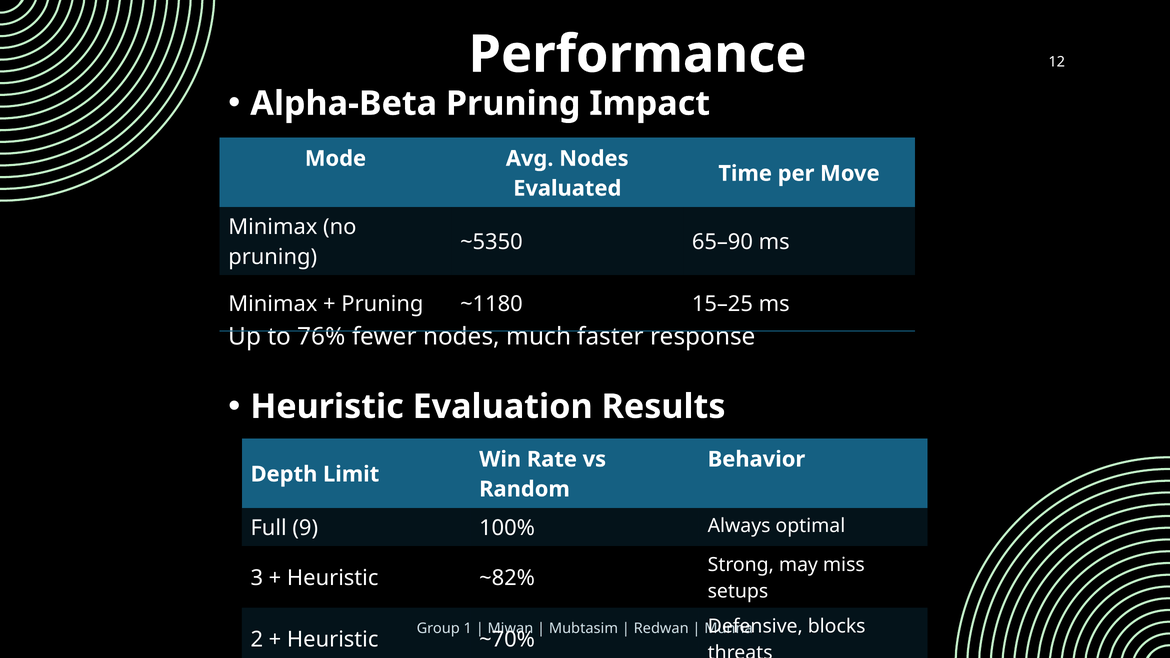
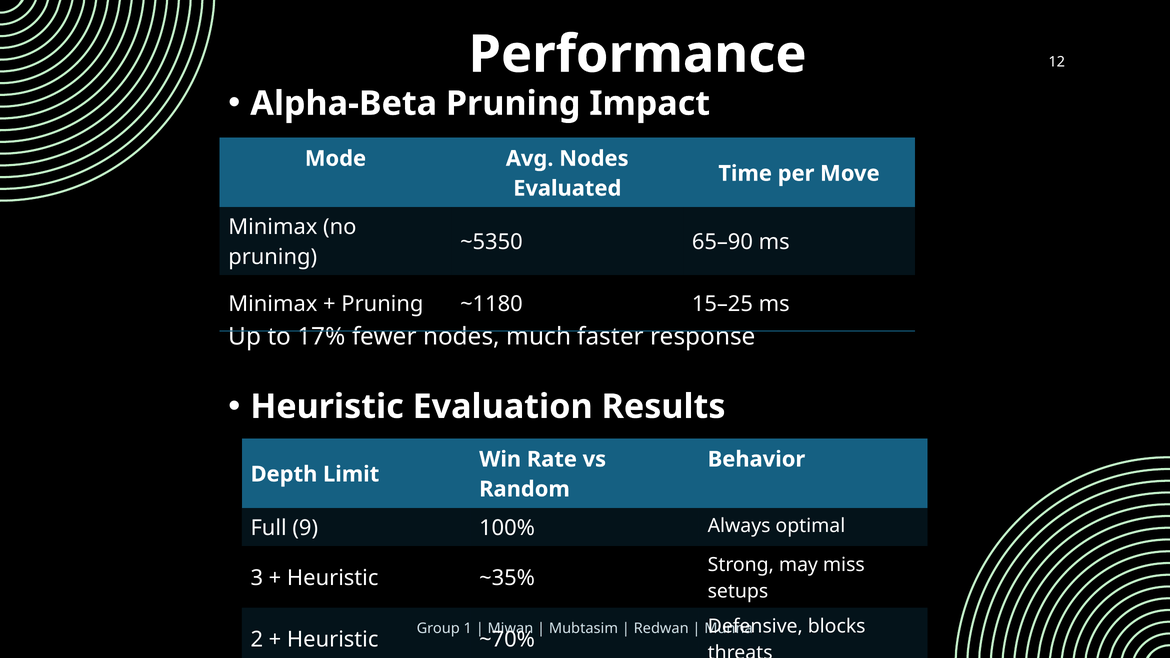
76%: 76% -> 17%
~82%: ~82% -> ~35%
